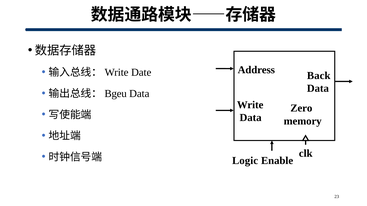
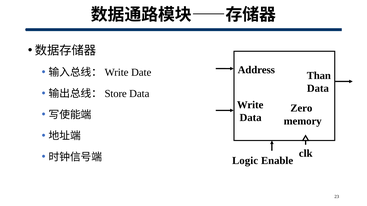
Back: Back -> Than
Bgeu: Bgeu -> Store
